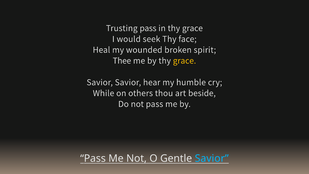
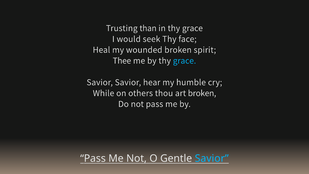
Trusting pass: pass -> than
grace at (184, 61) colour: yellow -> light blue
art beside: beside -> broken
